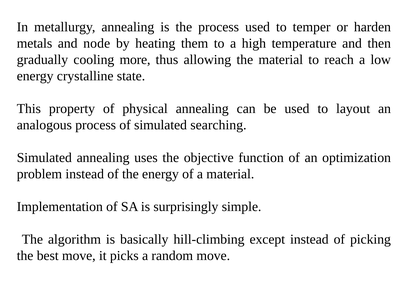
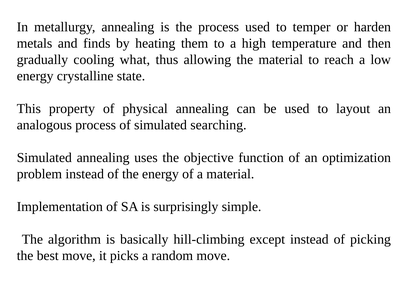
node: node -> finds
more: more -> what
